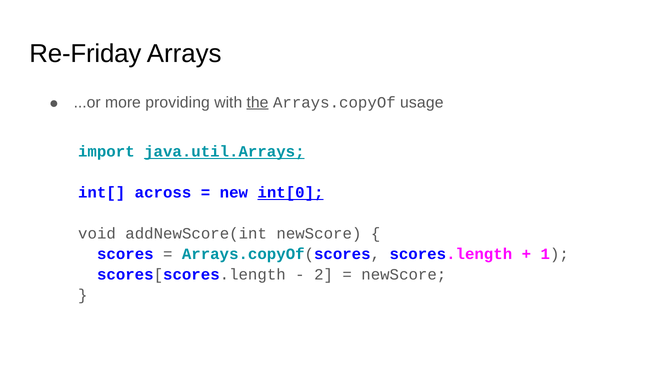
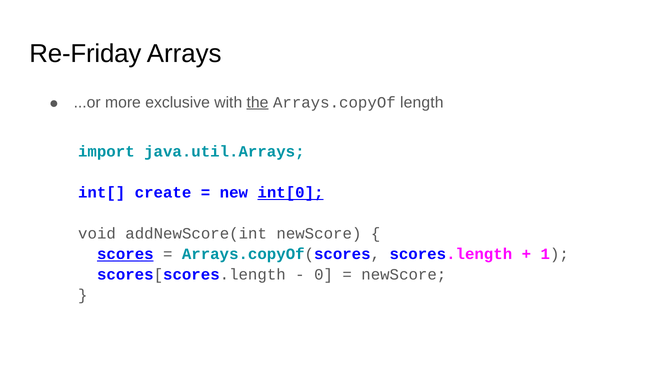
providing: providing -> exclusive
usage: usage -> length
java.util.Arrays underline: present -> none
across: across -> create
scores underline: none -> present
2: 2 -> 0
